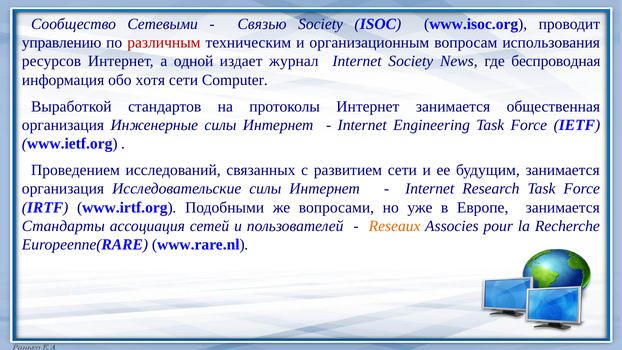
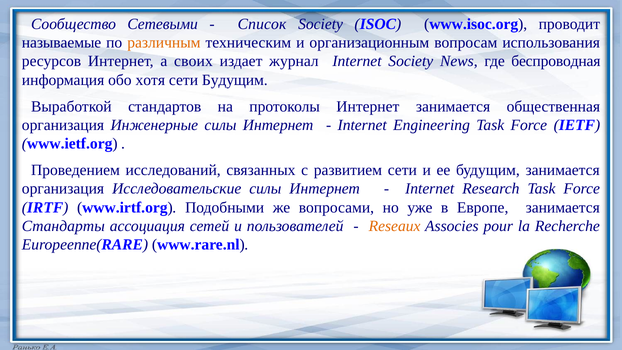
Связью: Связью -> Список
управлению: управлению -> называемые
различным colour: red -> orange
одной: одной -> своих
сети Computer: Computer -> Будущим
